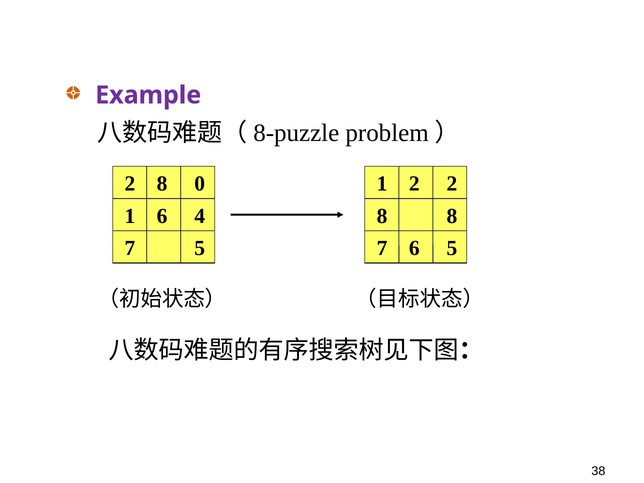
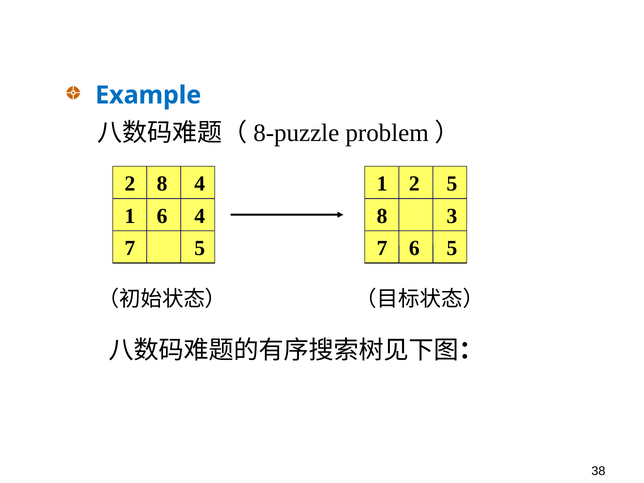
Example colour: purple -> blue
2 0: 0 -> 4
2 2: 2 -> 5
8 8: 8 -> 3
